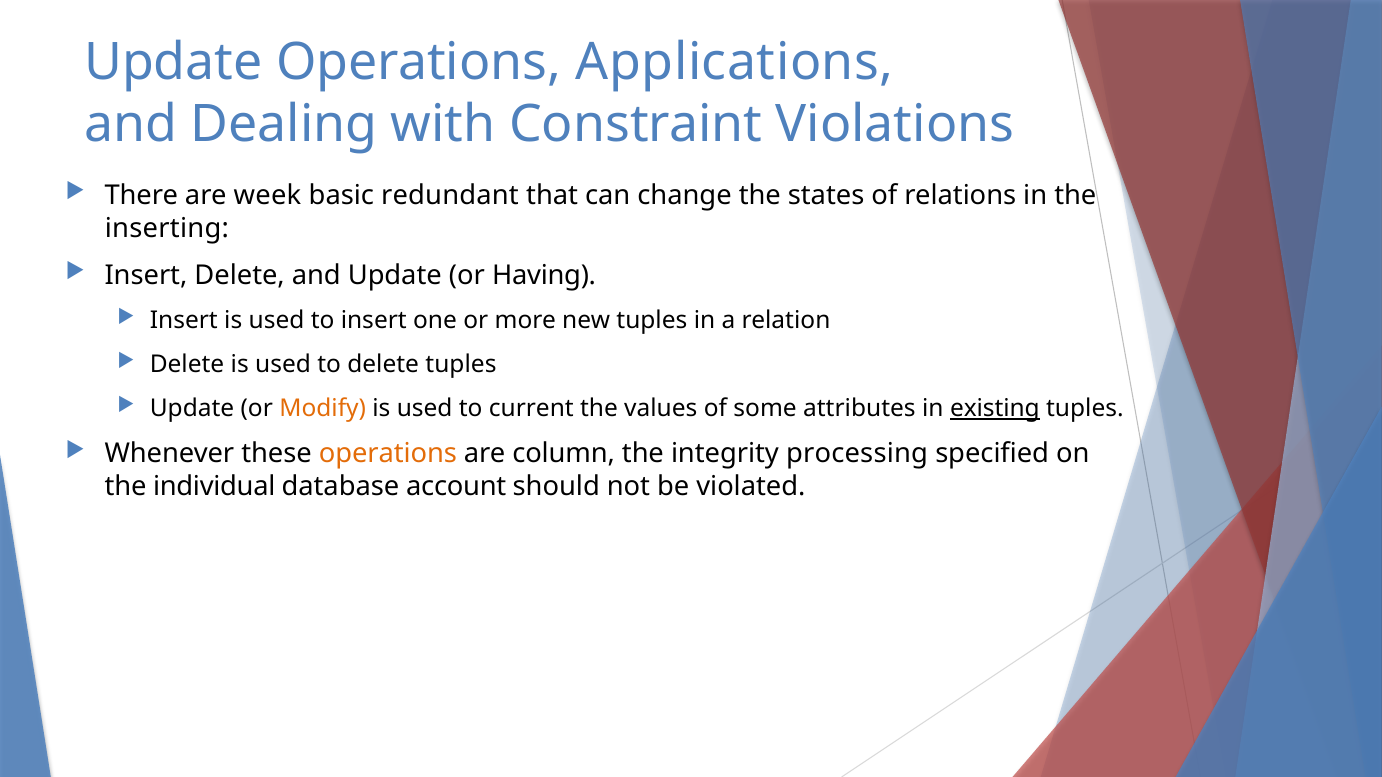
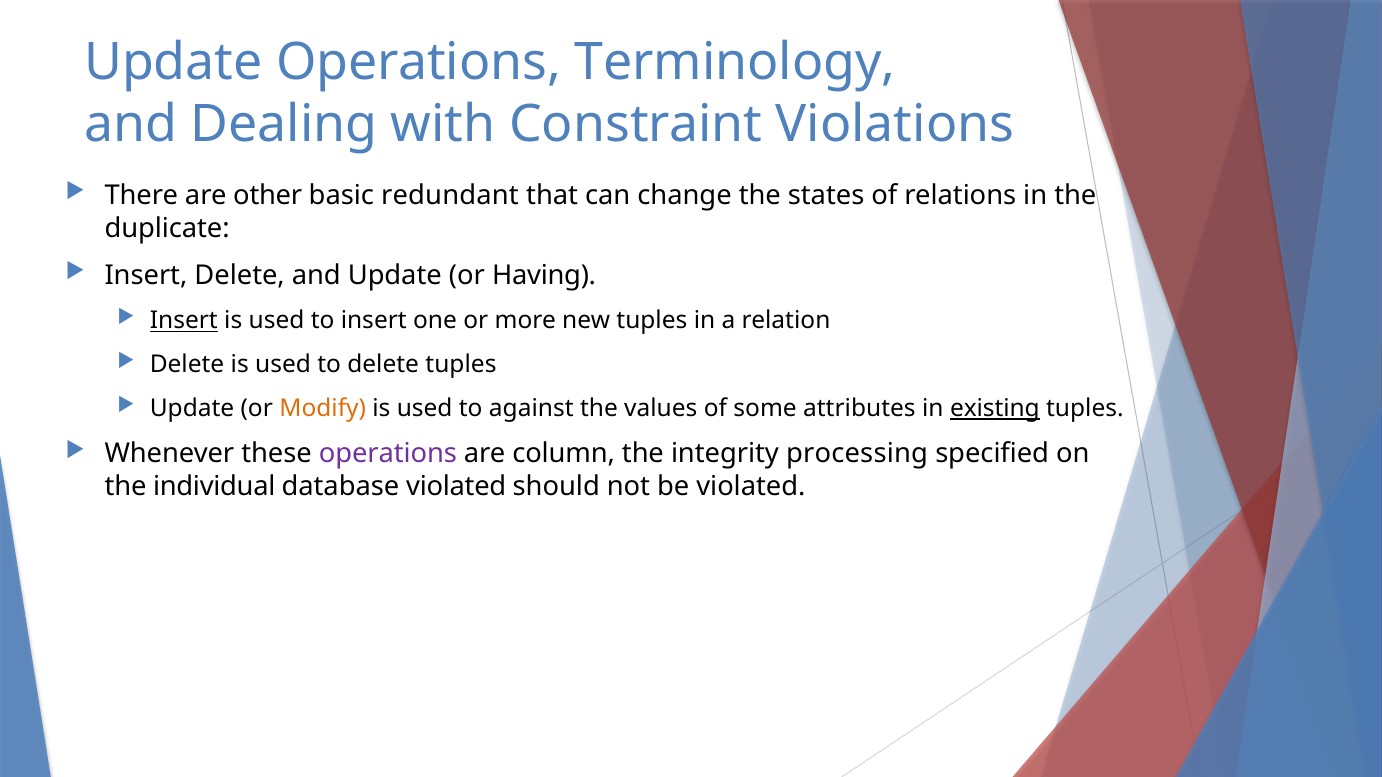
Applications: Applications -> Terminology
week: week -> other
inserting: inserting -> duplicate
Insert at (184, 321) underline: none -> present
current: current -> against
operations at (388, 454) colour: orange -> purple
database account: account -> violated
